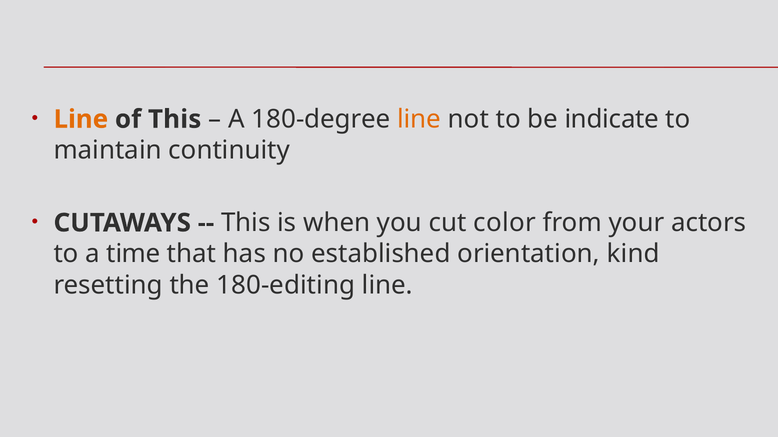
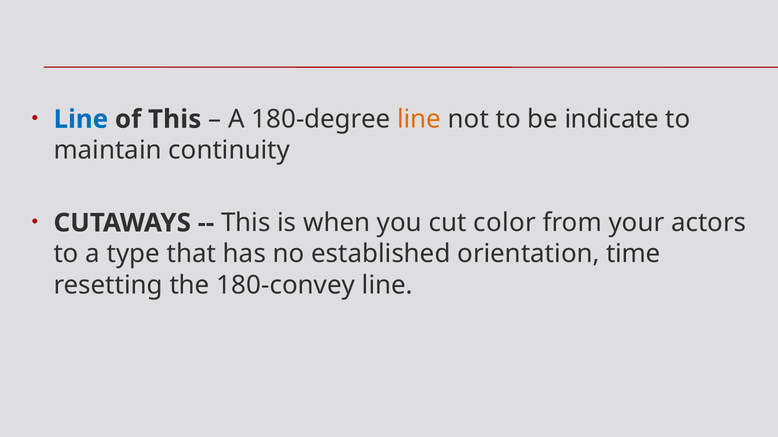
Line at (81, 119) colour: orange -> blue
time: time -> type
kind: kind -> time
180-editing: 180-editing -> 180-convey
